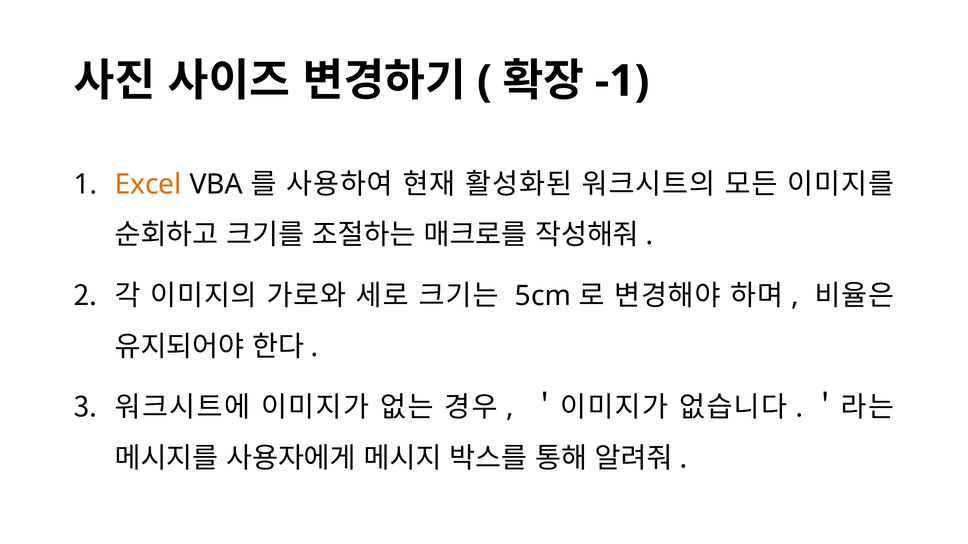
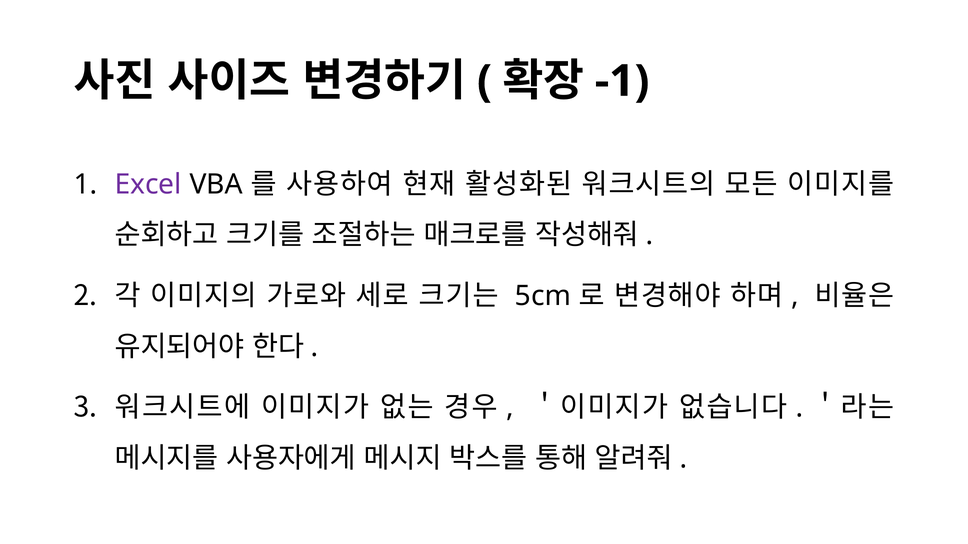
Excel colour: orange -> purple
